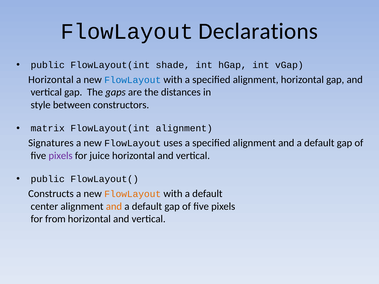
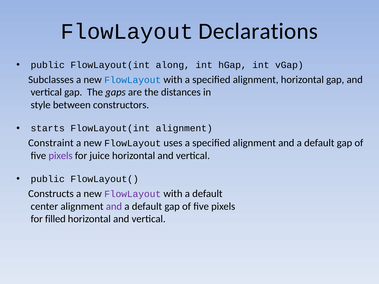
shade: shade -> along
Horizontal at (51, 80): Horizontal -> Subclasses
matrix: matrix -> starts
Signatures: Signatures -> Constraint
FlowLayout at (133, 194) colour: orange -> purple
and at (114, 206) colour: orange -> purple
from: from -> filled
